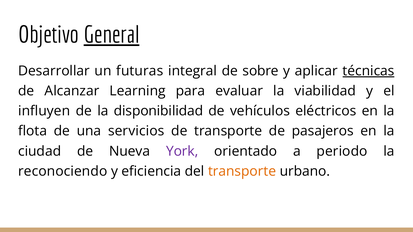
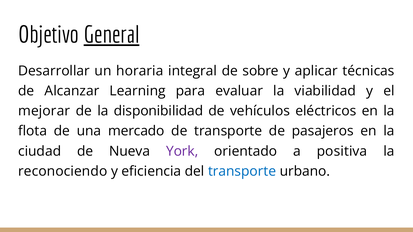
futuras: futuras -> horaria
técnicas underline: present -> none
influyen: influyen -> mejorar
servicios: servicios -> mercado
periodo: periodo -> positiva
transporte at (242, 171) colour: orange -> blue
